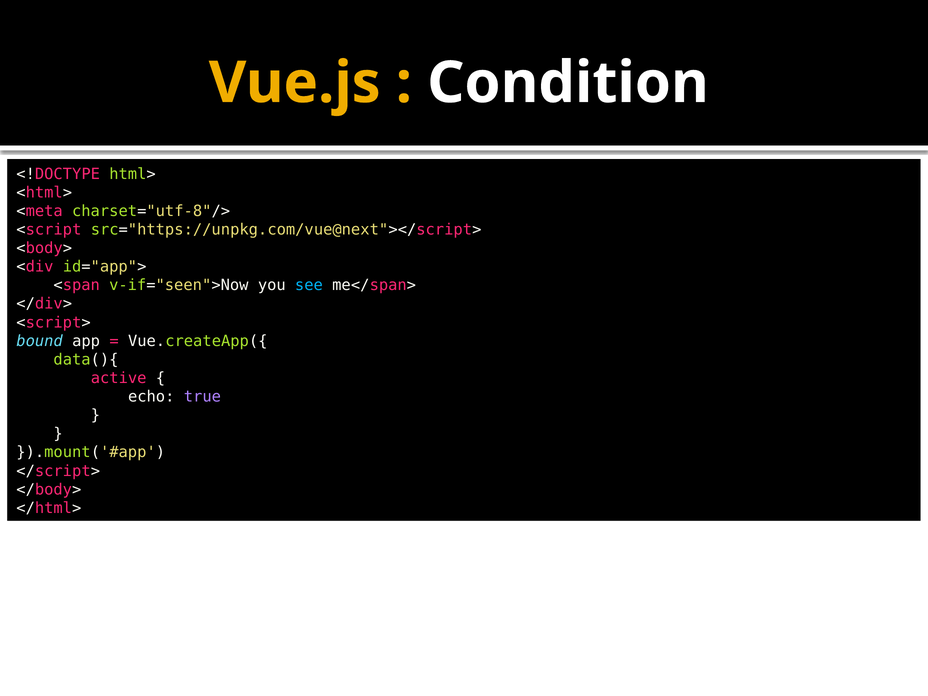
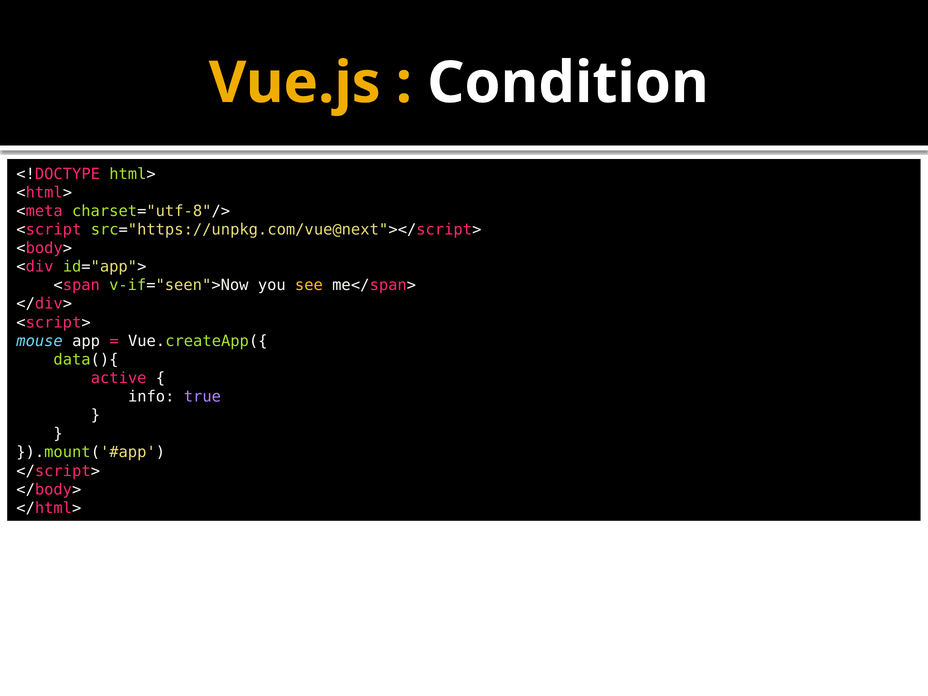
see colour: light blue -> yellow
bound: bound -> mouse
echo: echo -> info
